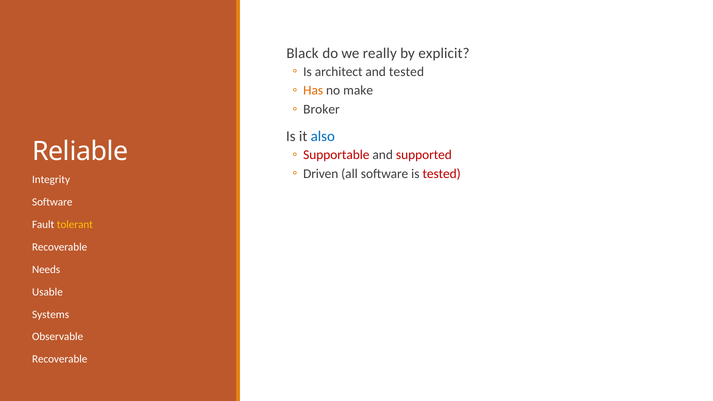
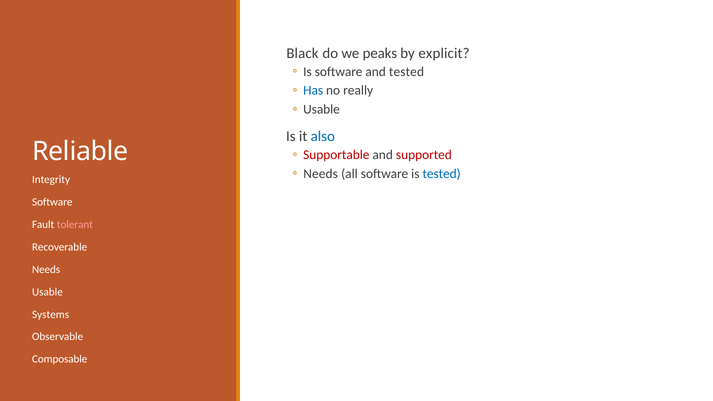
really: really -> peaks
Is architect: architect -> software
Has colour: orange -> blue
make: make -> really
Broker at (321, 109): Broker -> Usable
Driven at (321, 174): Driven -> Needs
tested at (442, 174) colour: red -> blue
tolerant colour: yellow -> pink
Recoverable at (60, 359): Recoverable -> Composable
